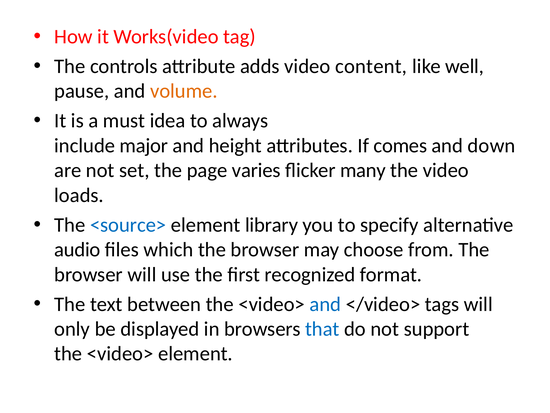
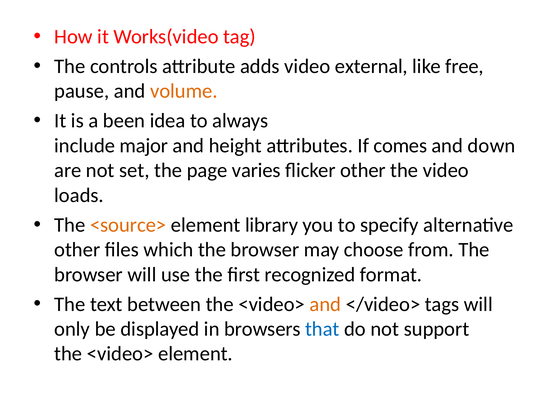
content: content -> external
well: well -> free
must: must -> been
flicker many: many -> other
<source> colour: blue -> orange
audio at (77, 249): audio -> other
and at (325, 304) colour: blue -> orange
